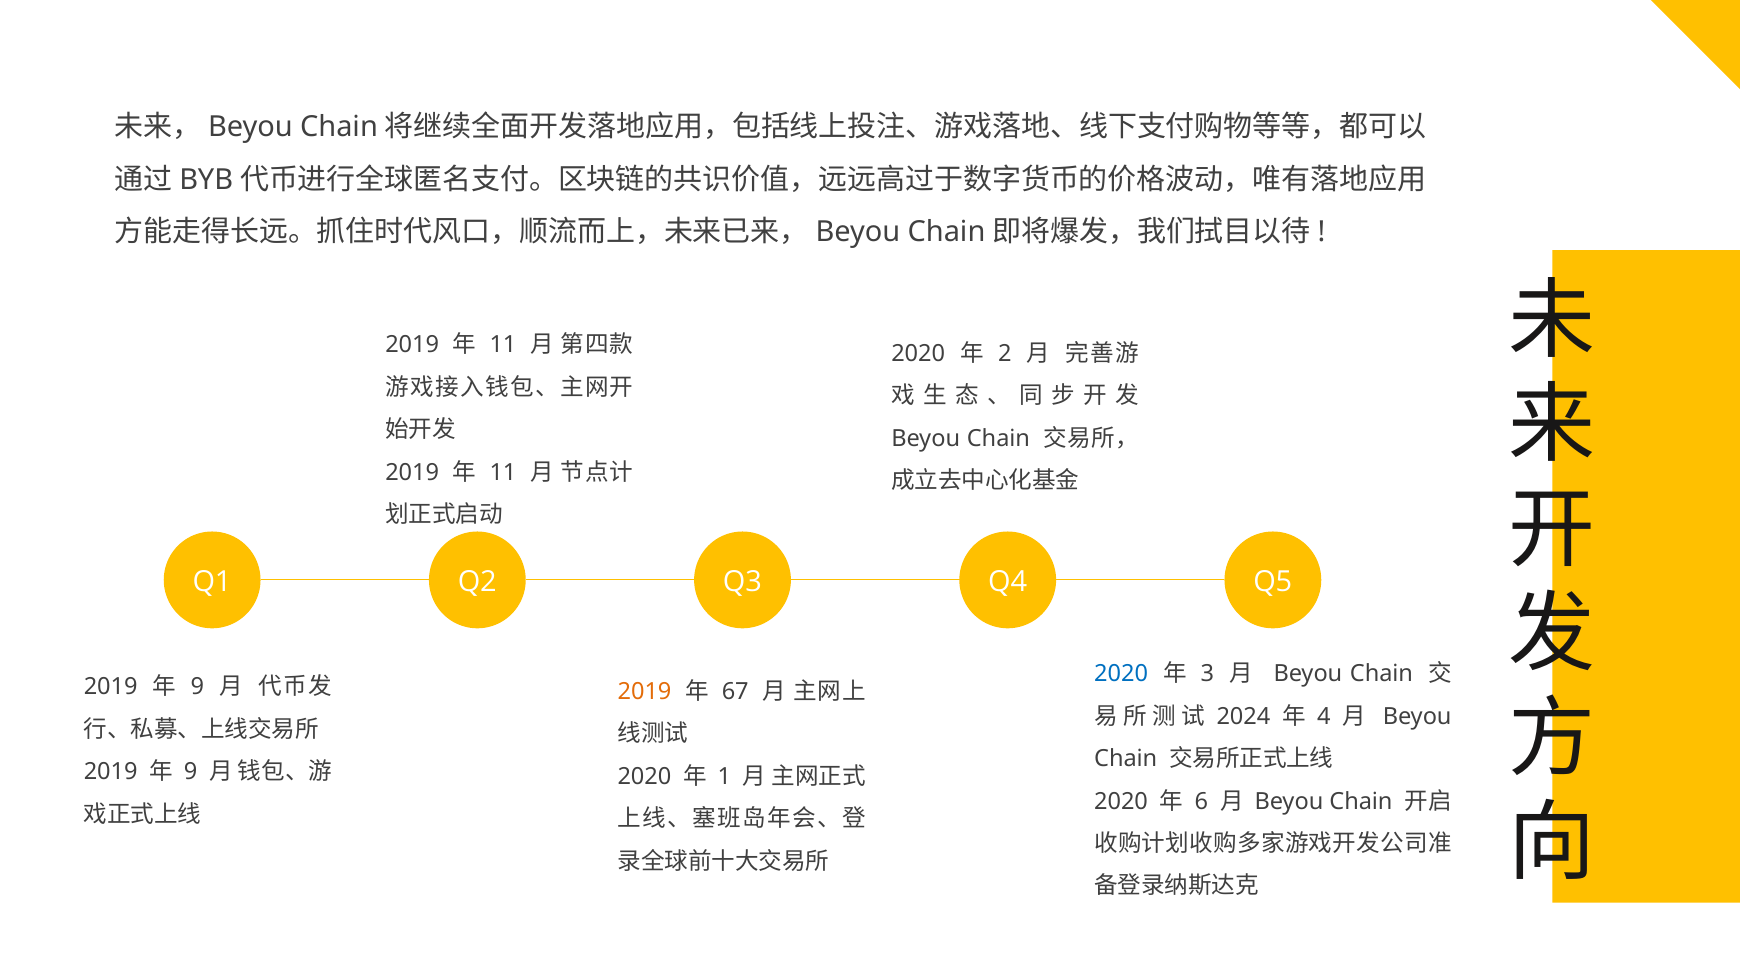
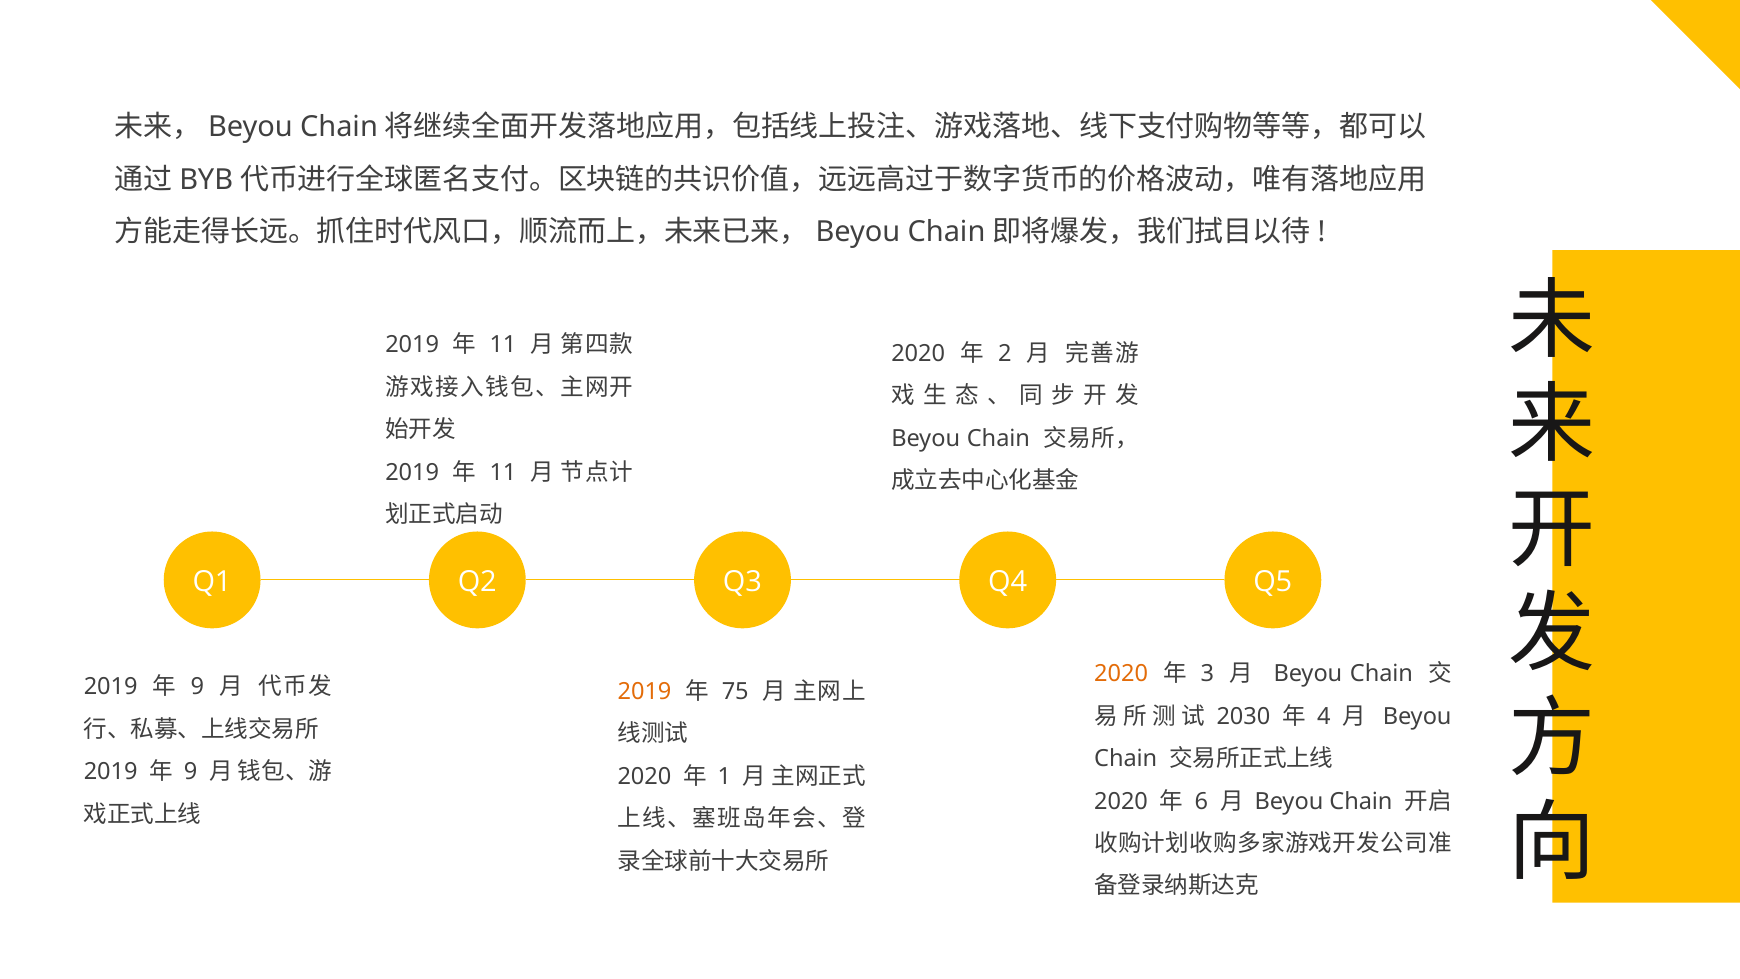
2020 at (1121, 674) colour: blue -> orange
67: 67 -> 75
2024: 2024 -> 2030
